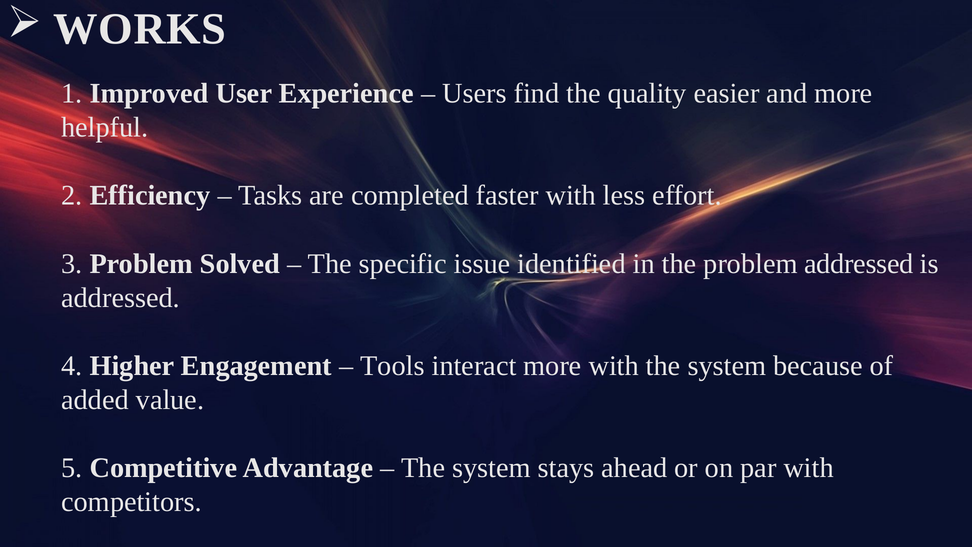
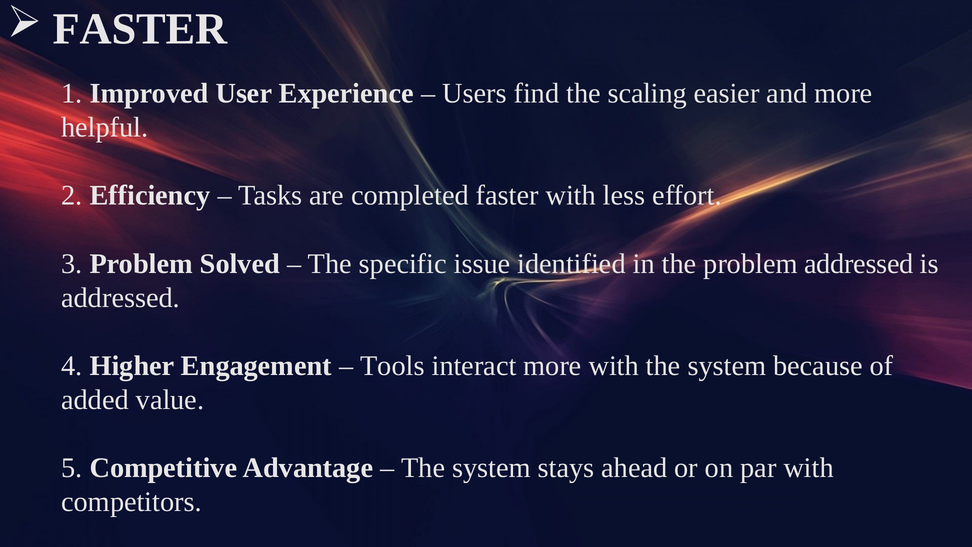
WORKS at (140, 29): WORKS -> FASTER
quality: quality -> scaling
